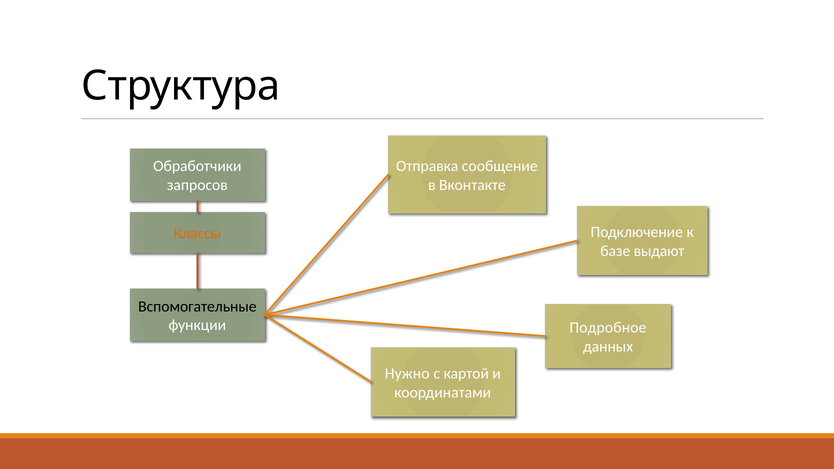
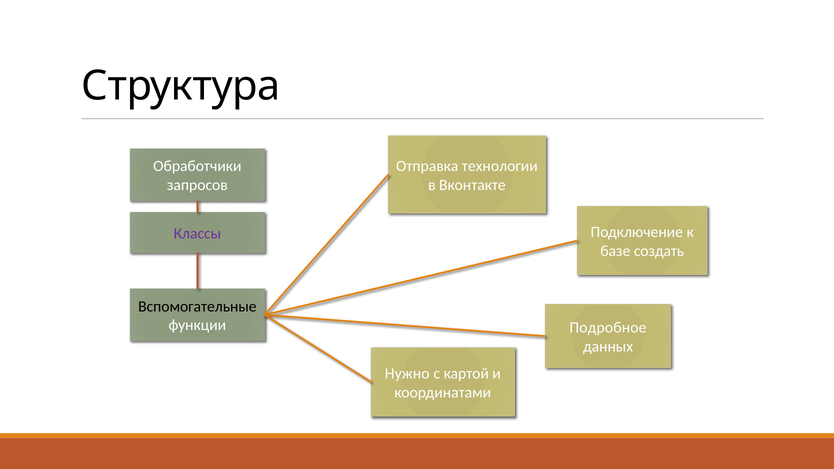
сообщение: сообщение -> технологии
Классы colour: orange -> purple
выдают: выдают -> создать
